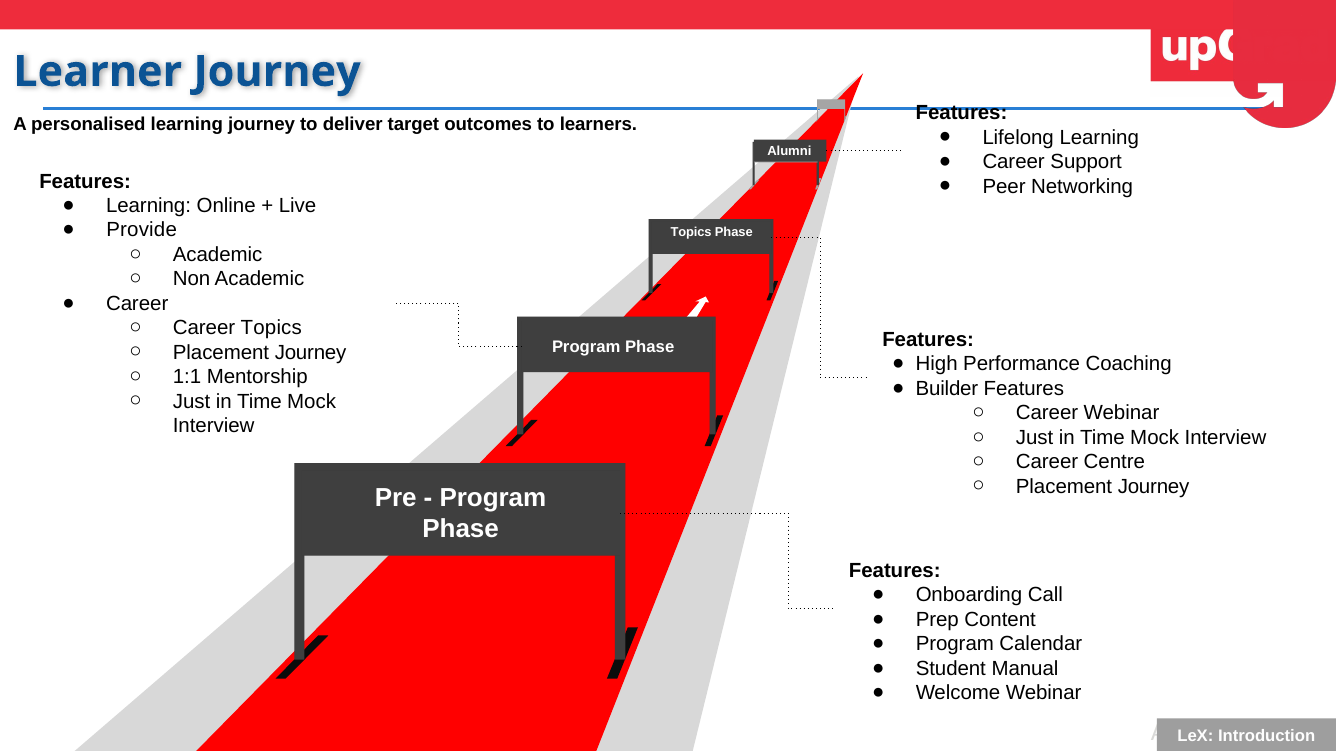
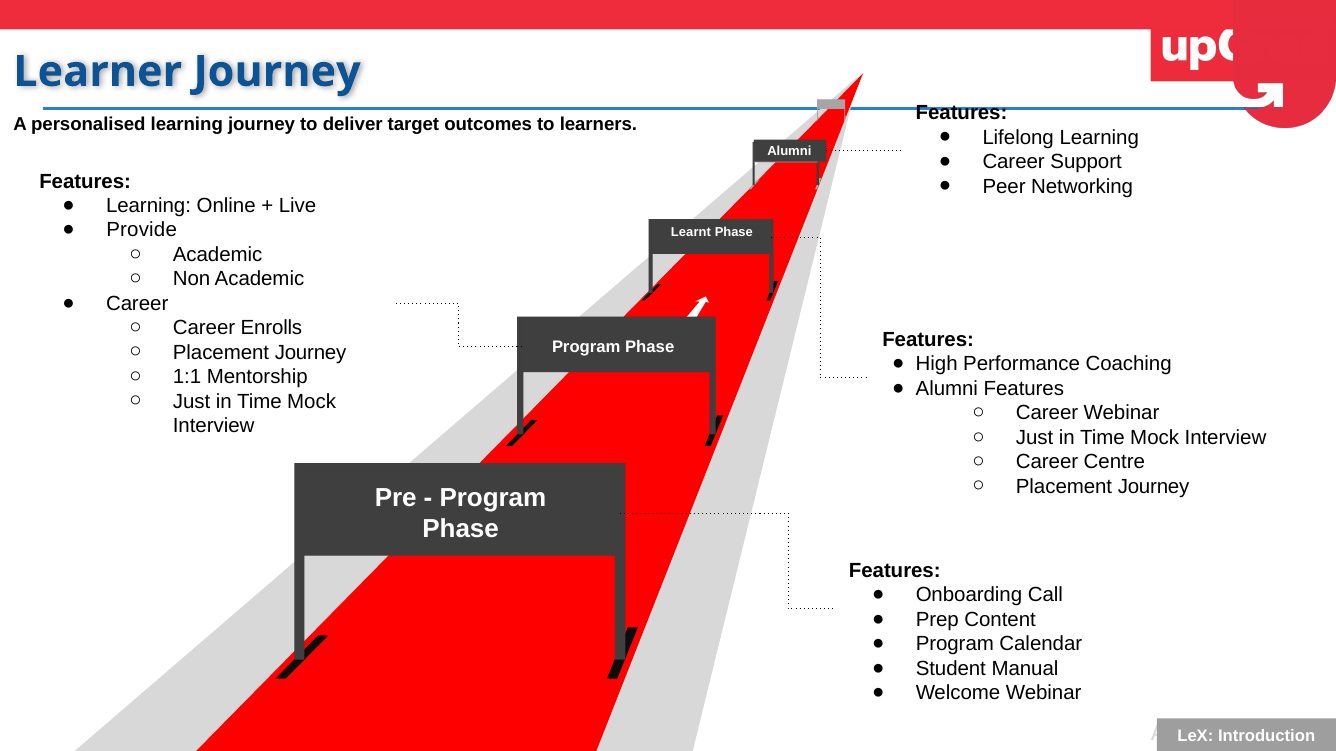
Topics at (691, 232): Topics -> Learnt
Career Topics: Topics -> Enrolls
Builder at (947, 389): Builder -> Alumni
